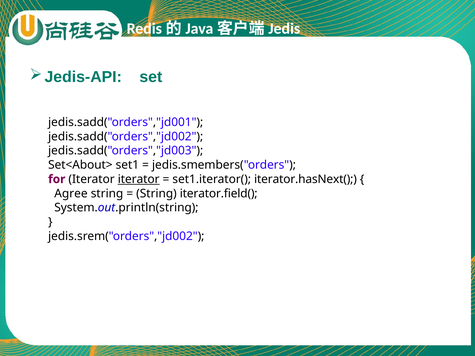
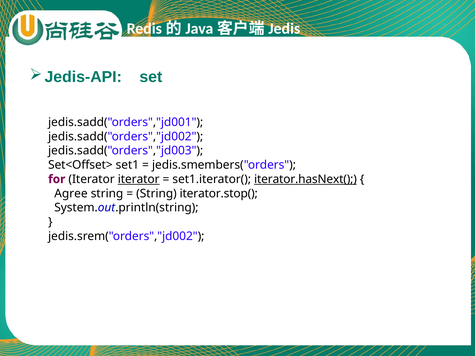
Set<About>: Set<About> -> Set<Offset>
iterator.hasNext( underline: none -> present
iterator.field(: iterator.field( -> iterator.stop(
